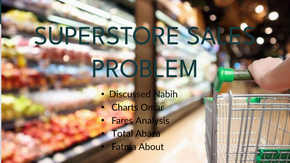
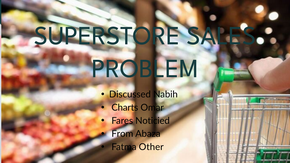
Analysis: Analysis -> Noticied
Total: Total -> From
About: About -> Other
